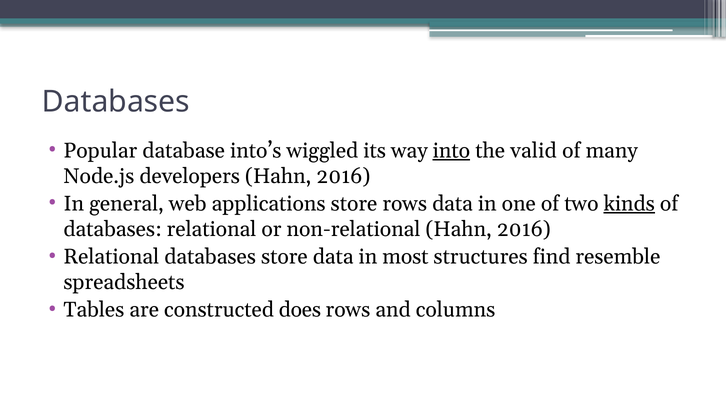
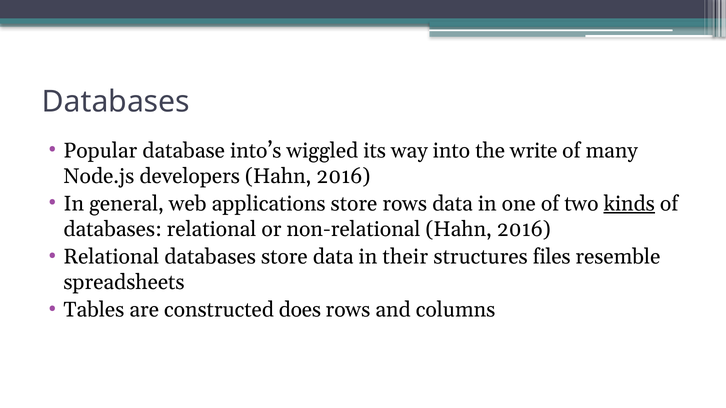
into underline: present -> none
valid: valid -> write
most: most -> their
find: find -> files
